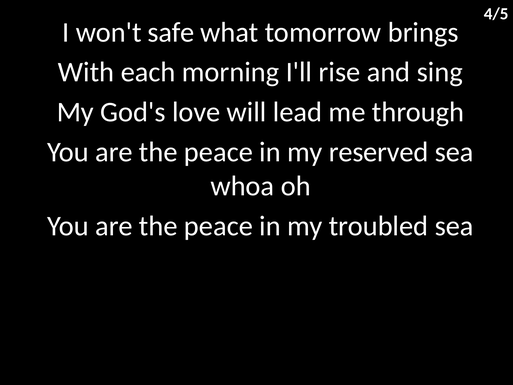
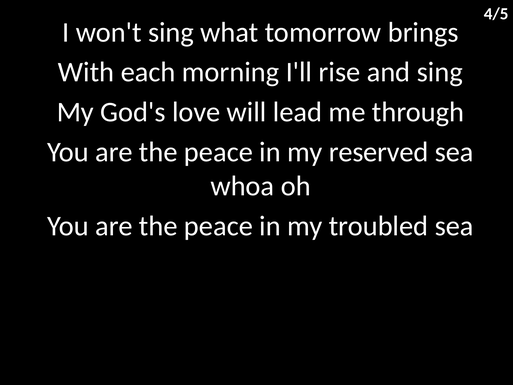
won't safe: safe -> sing
